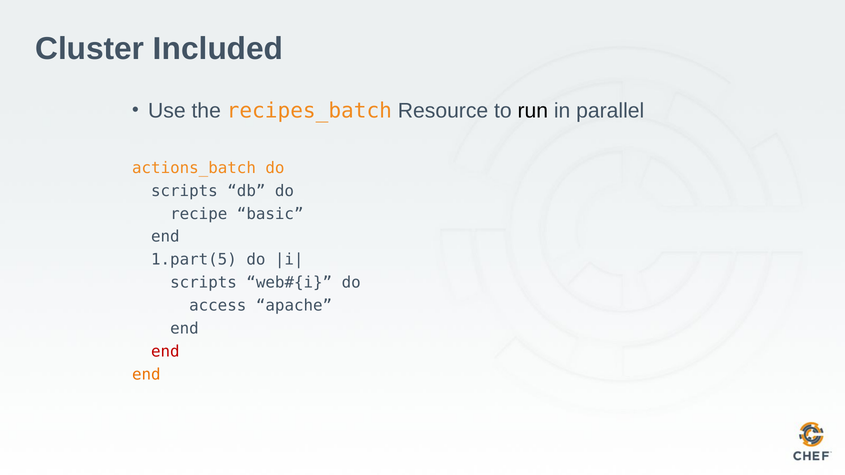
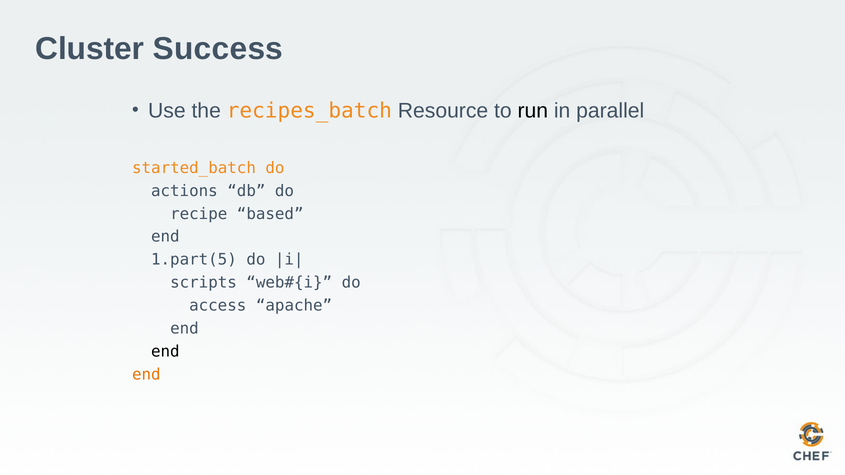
Included: Included -> Success
actions_batch: actions_batch -> started_batch
scripts at (184, 191): scripts -> actions
basic: basic -> based
end at (165, 352) colour: red -> black
